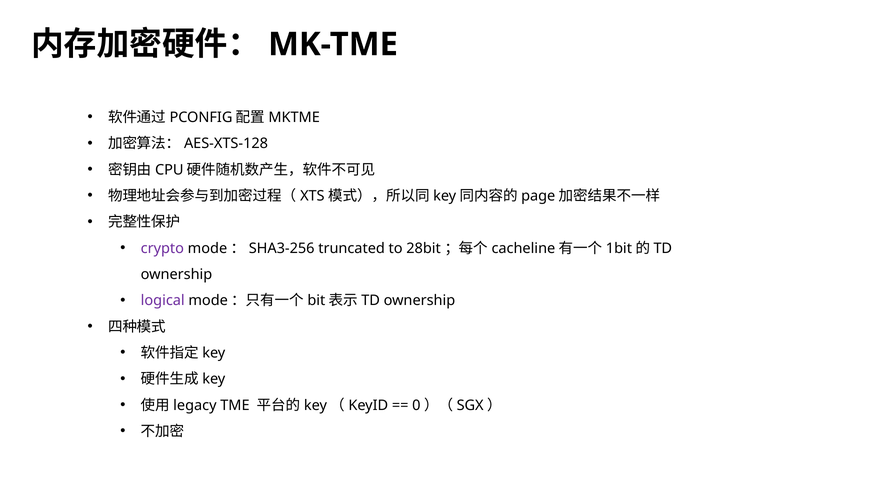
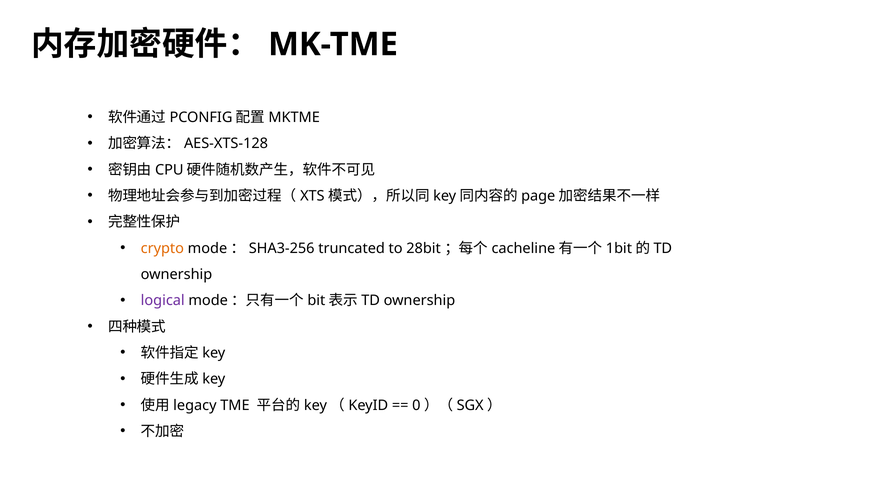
crypto colour: purple -> orange
